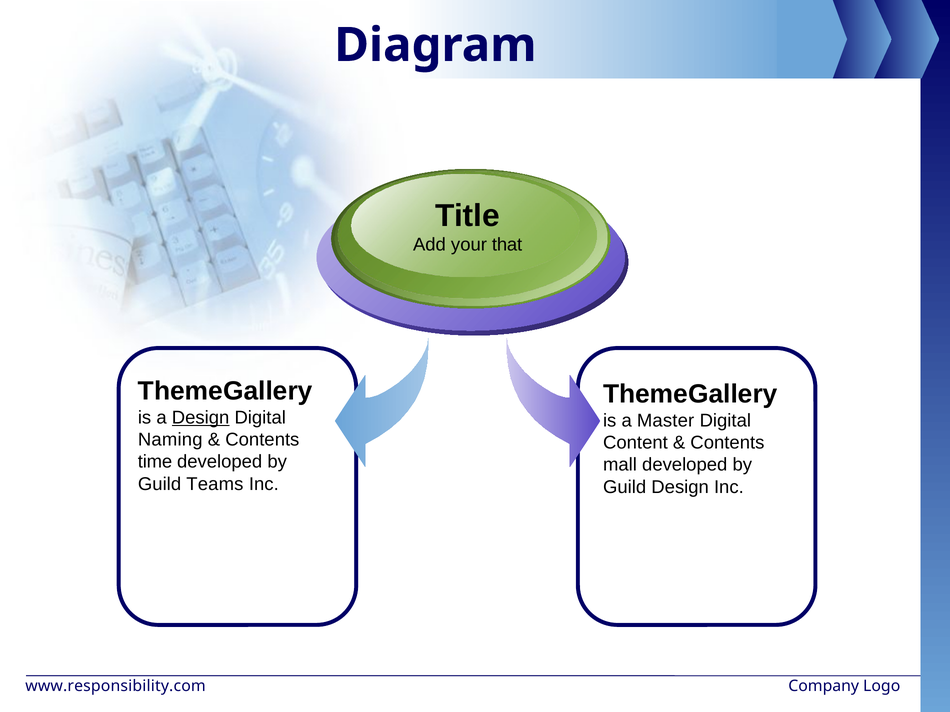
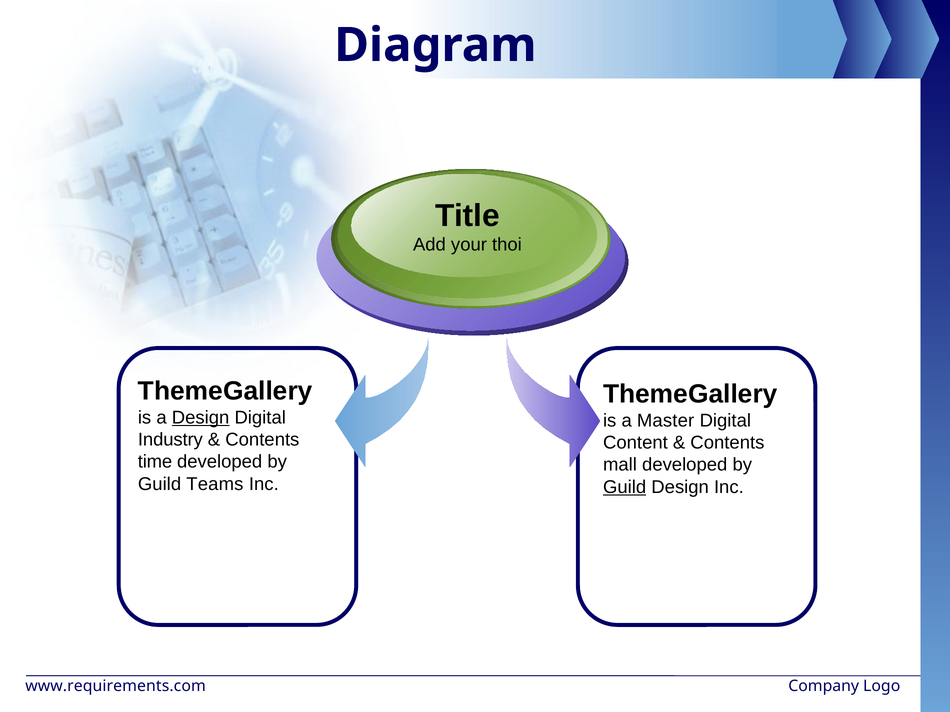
that: that -> thoi
Naming: Naming -> Industry
Guild at (625, 487) underline: none -> present
www.responsibility.com: www.responsibility.com -> www.requirements.com
